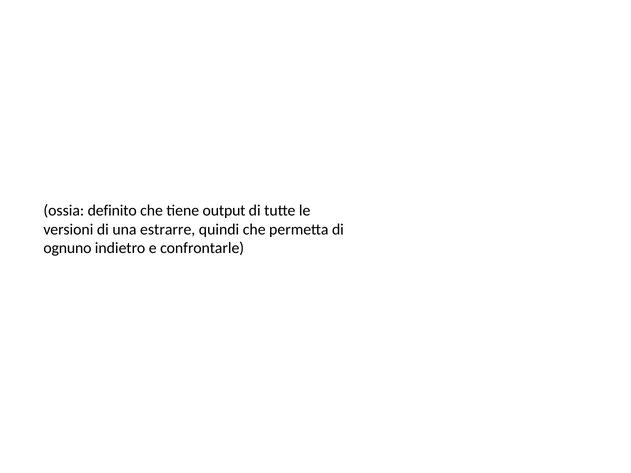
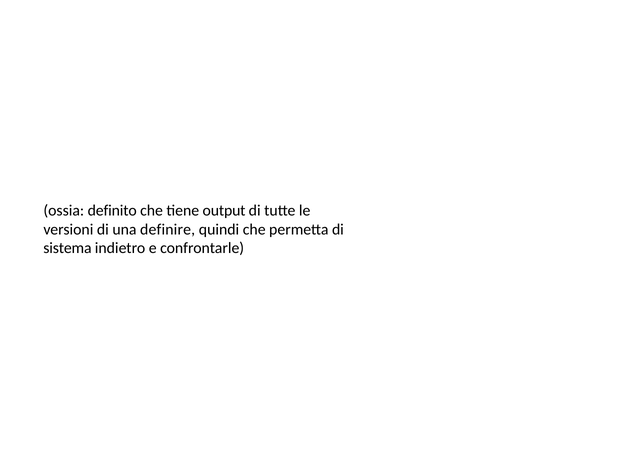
estrarre: estrarre -> definire
ognuno: ognuno -> sistema
